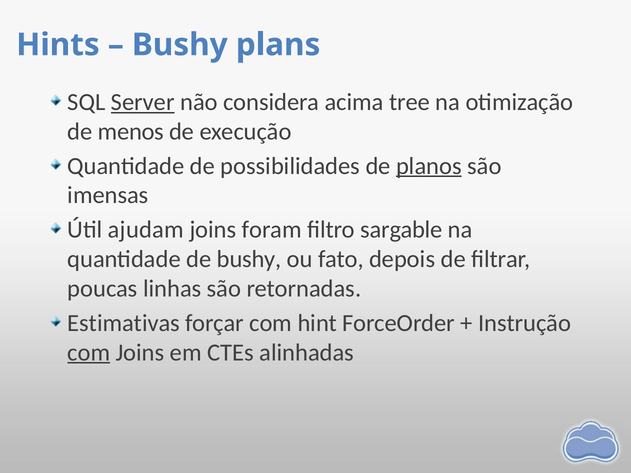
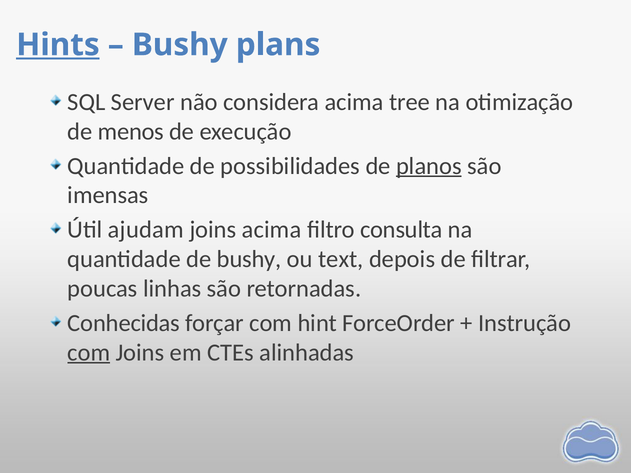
Hints underline: none -> present
Server underline: present -> none
joins foram: foram -> acima
sargable: sargable -> consulta
fato: fato -> text
Estimativas: Estimativas -> Conhecidas
